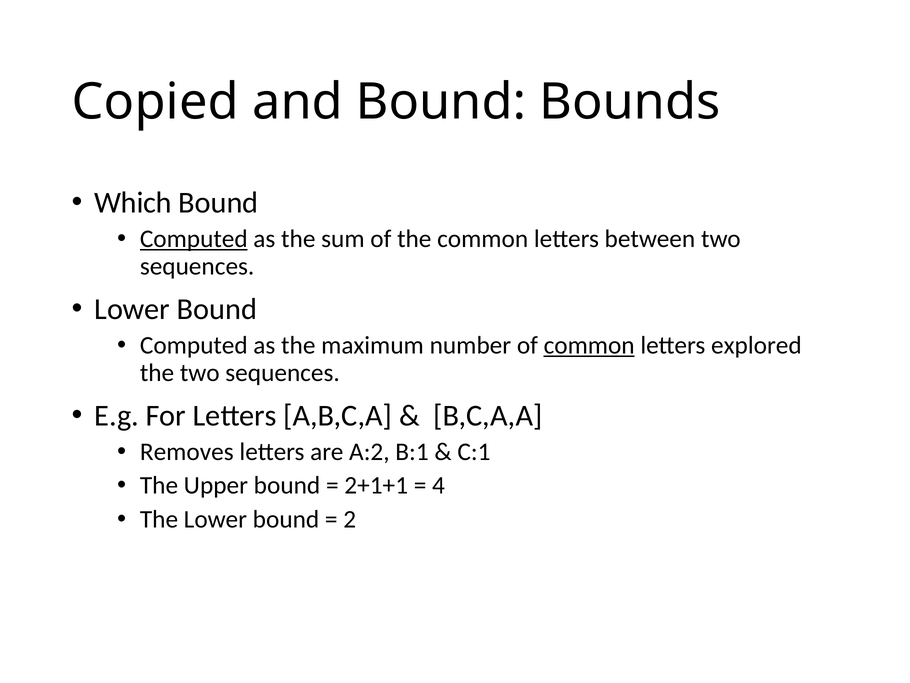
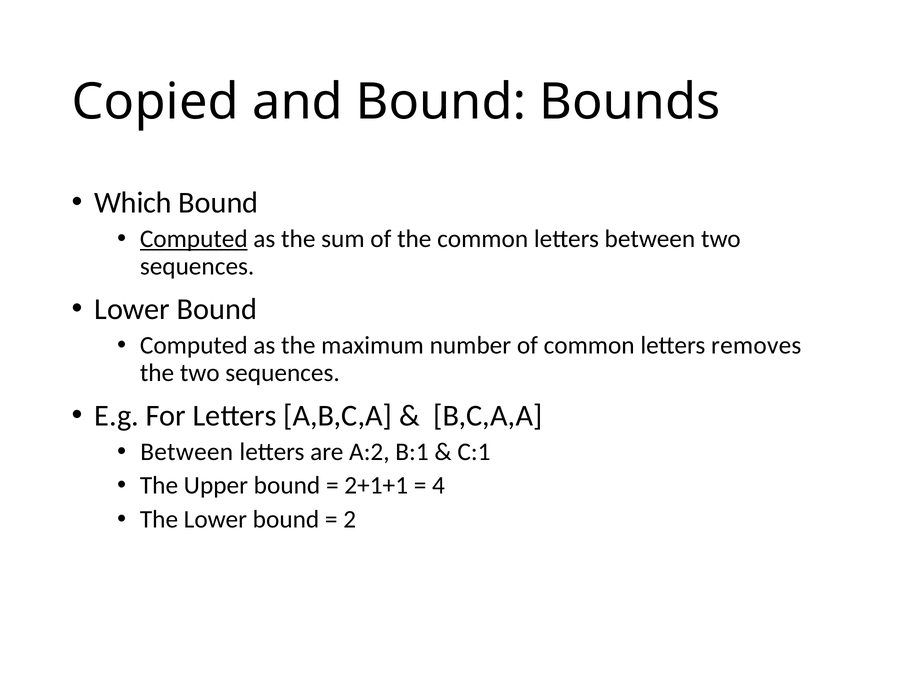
common at (589, 345) underline: present -> none
explored: explored -> removes
Removes at (187, 452): Removes -> Between
